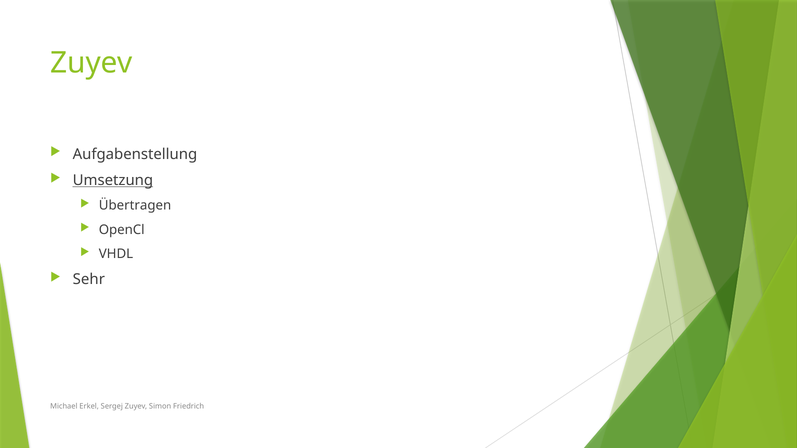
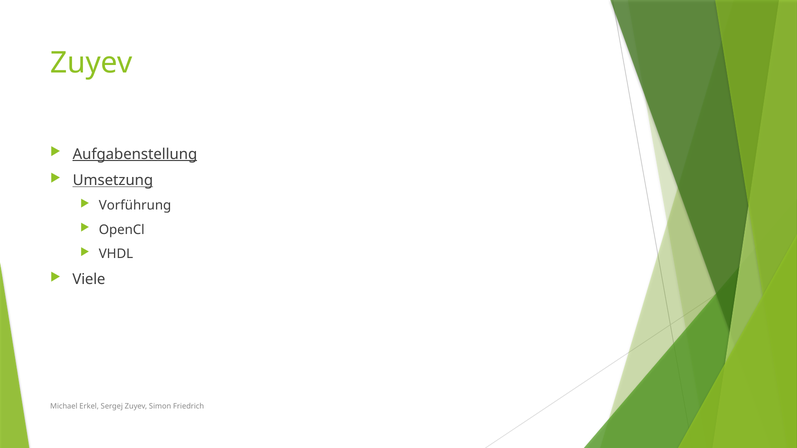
Aufgabenstellung underline: none -> present
Übertragen: Übertragen -> Vorführung
Sehr: Sehr -> Viele
